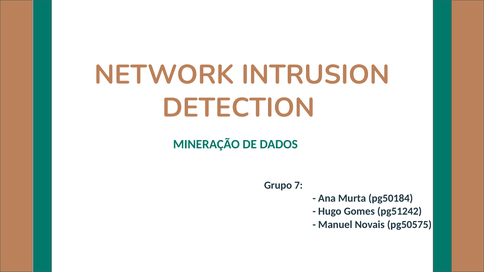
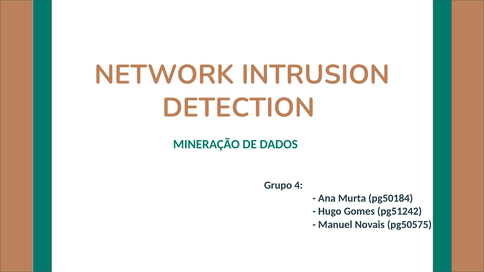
7: 7 -> 4
